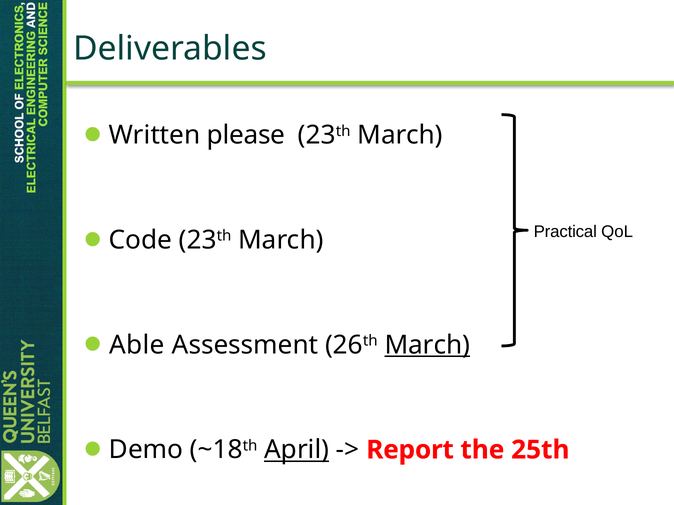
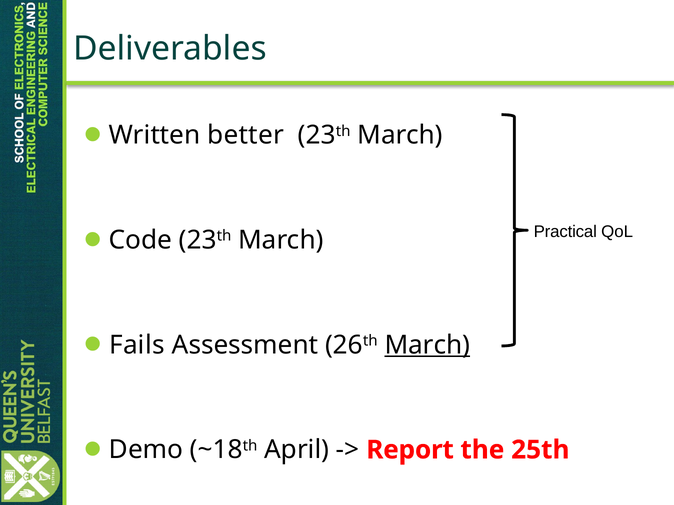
please: please -> better
Able: Able -> Fails
April underline: present -> none
